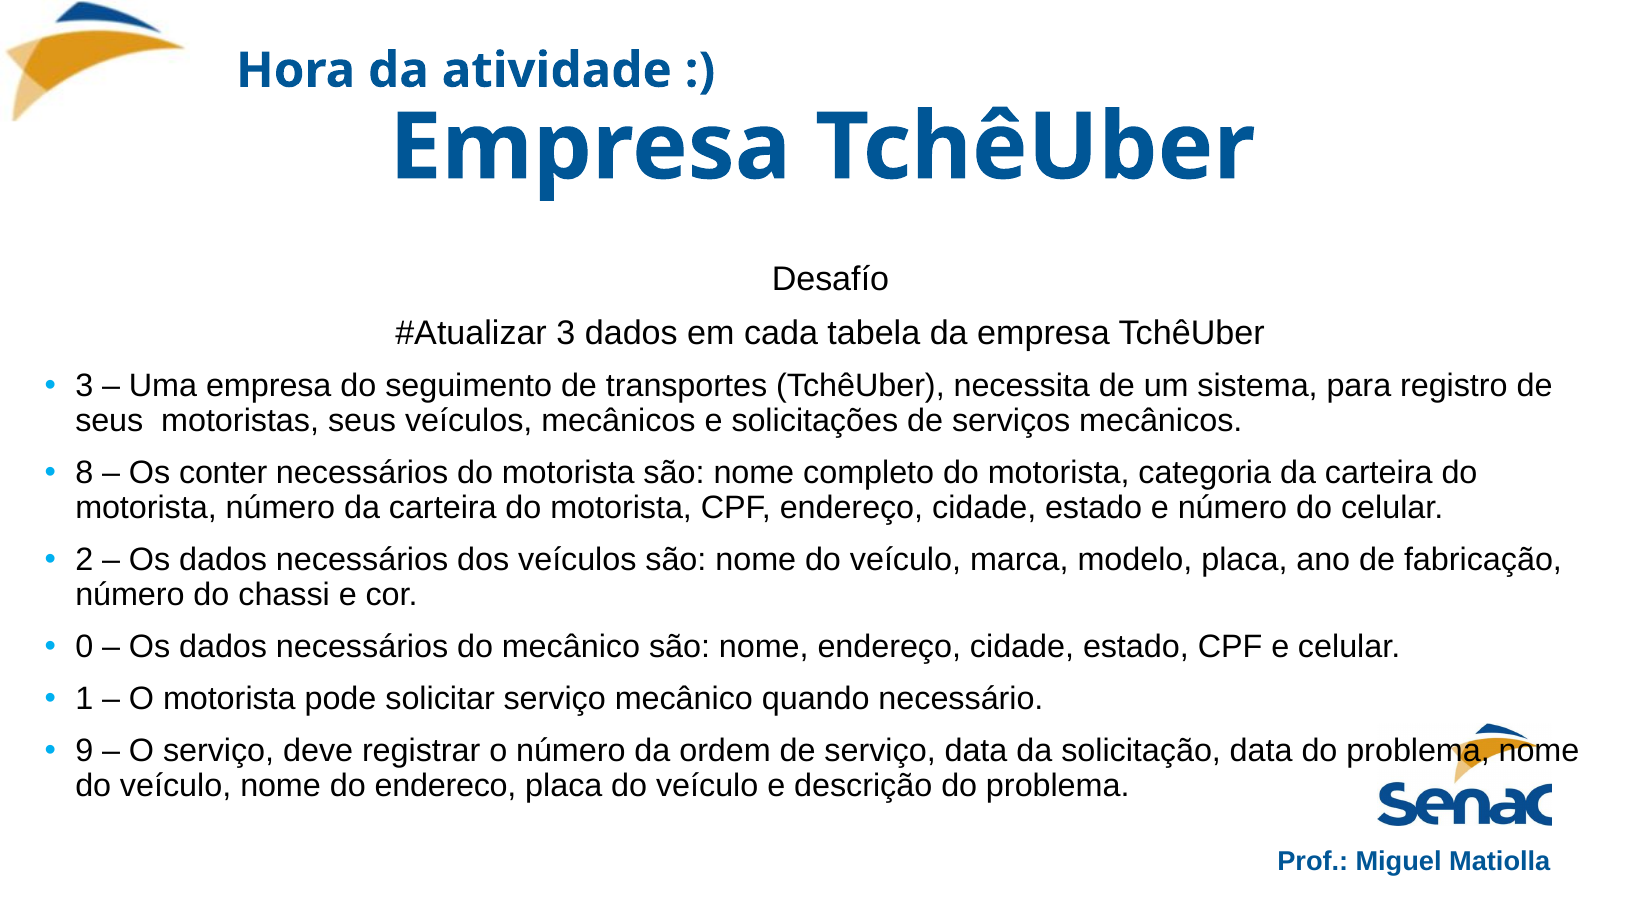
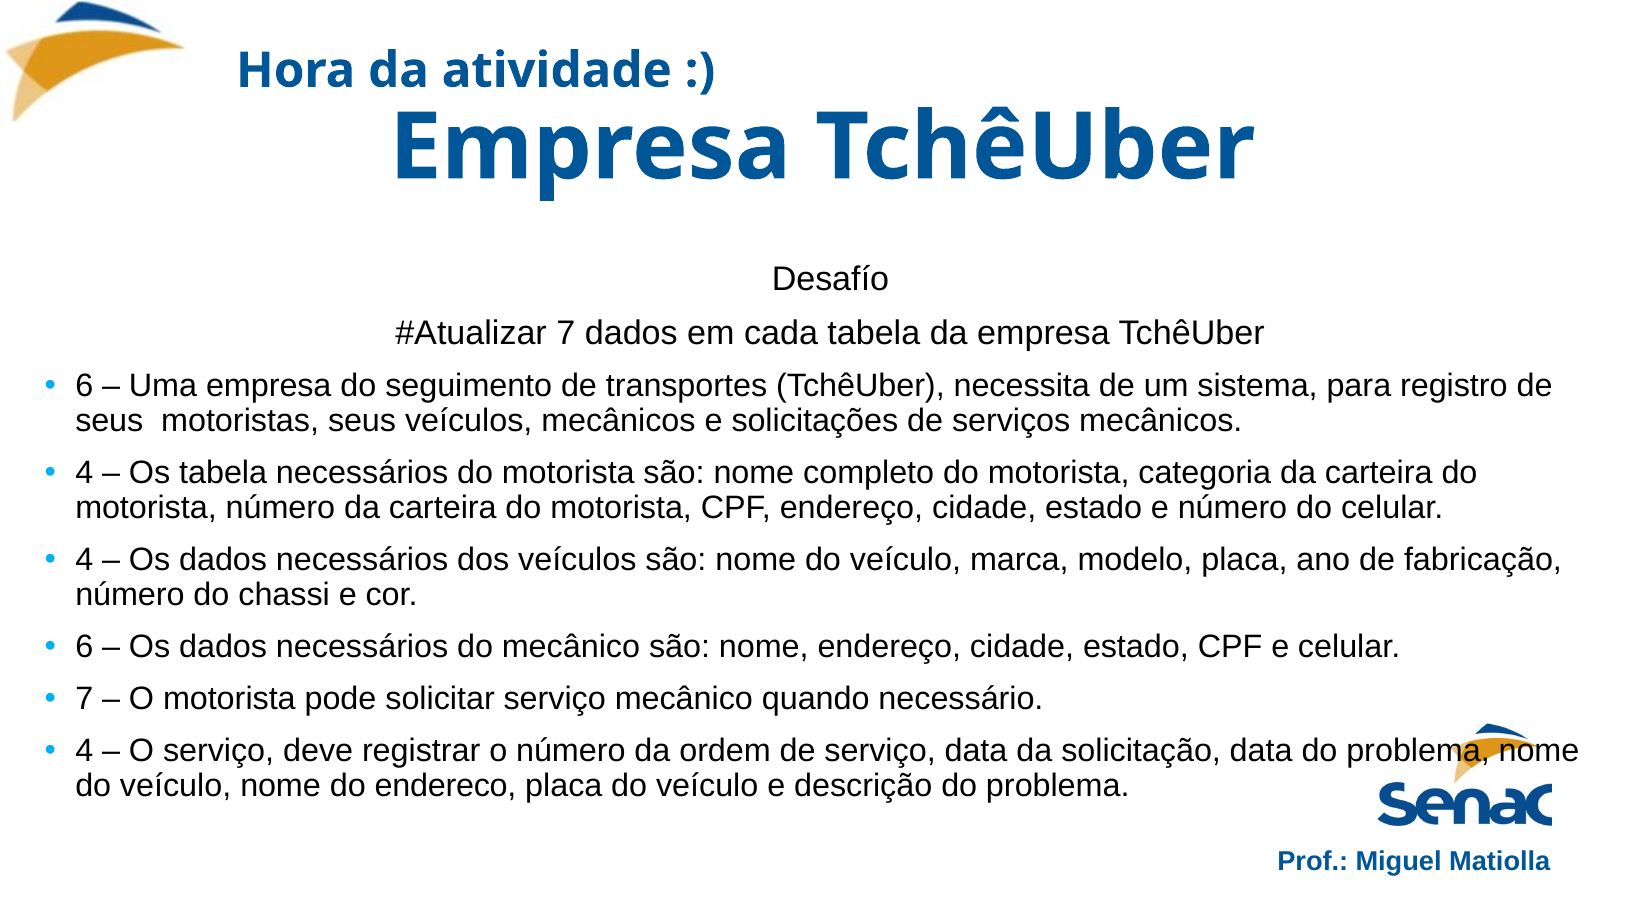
3 at (566, 333): 3 -> 7
3 at (84, 386): 3 -> 6
8 at (84, 473): 8 -> 4
Os conter: conter -> tabela
2 at (84, 560): 2 -> 4
0 at (84, 647): 0 -> 6
1 at (84, 699): 1 -> 7
9 at (84, 751): 9 -> 4
